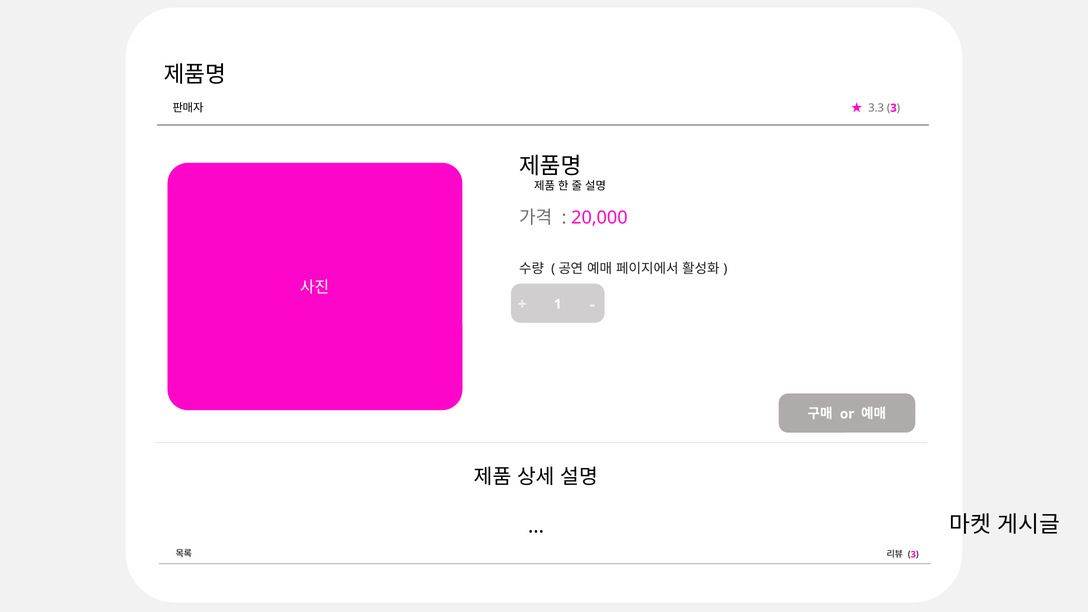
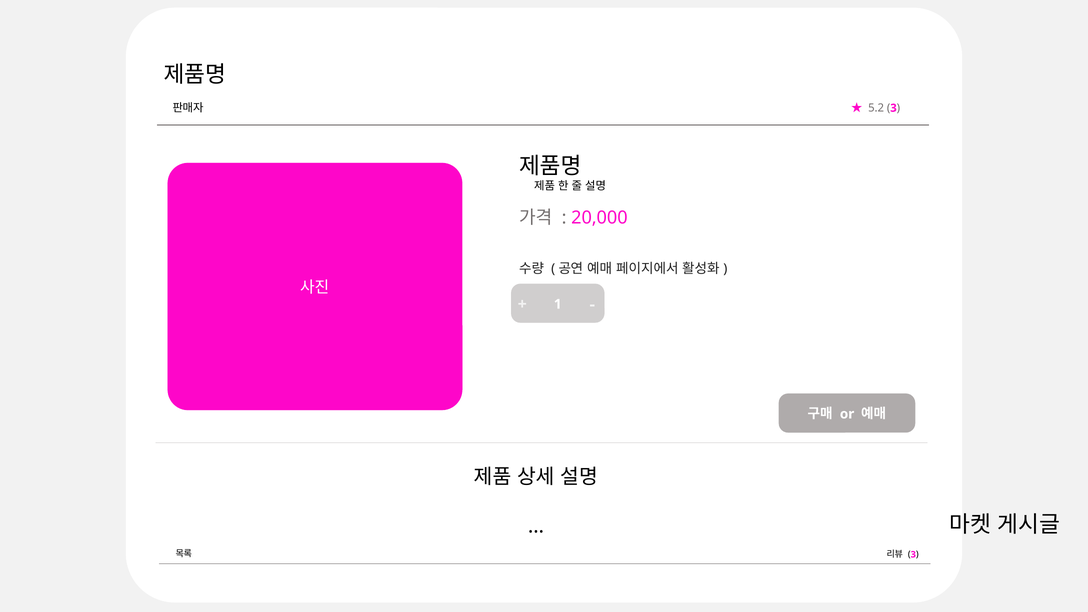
3.3: 3.3 -> 5.2
